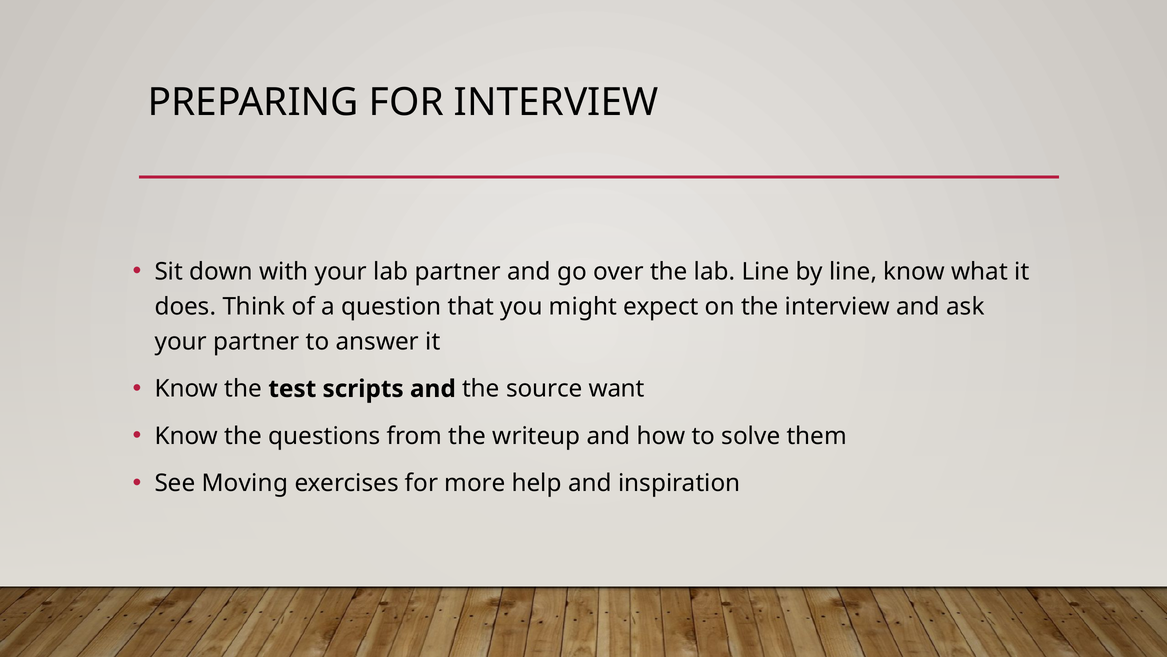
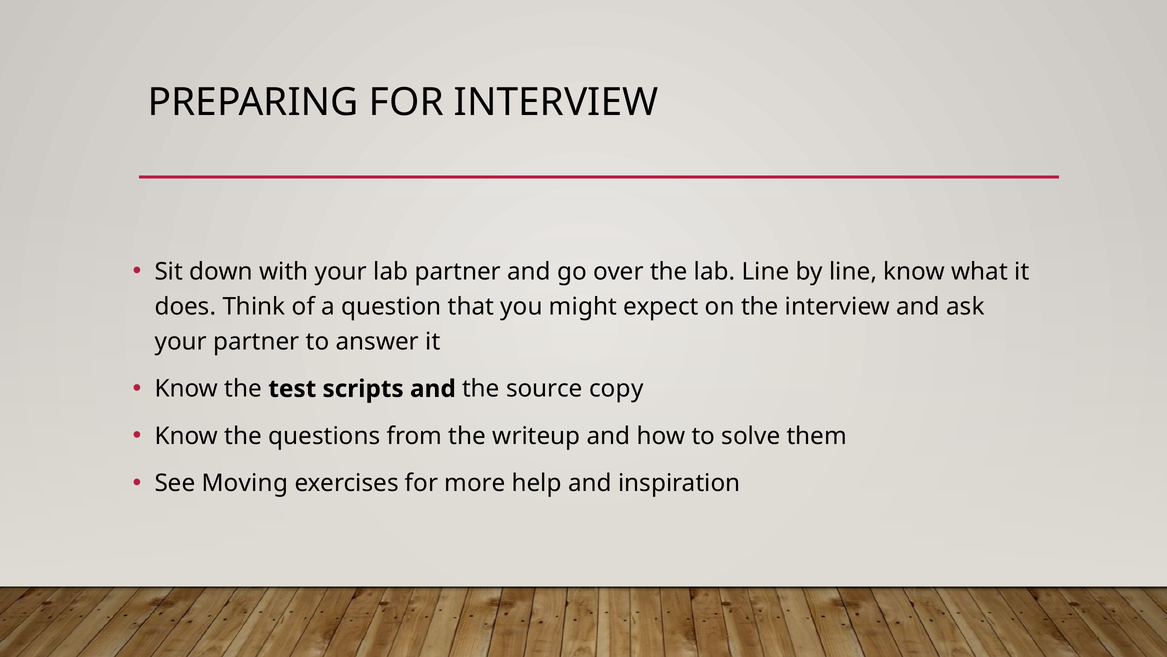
want: want -> copy
